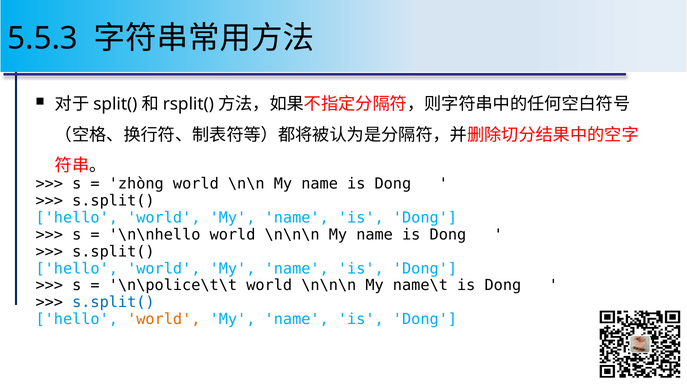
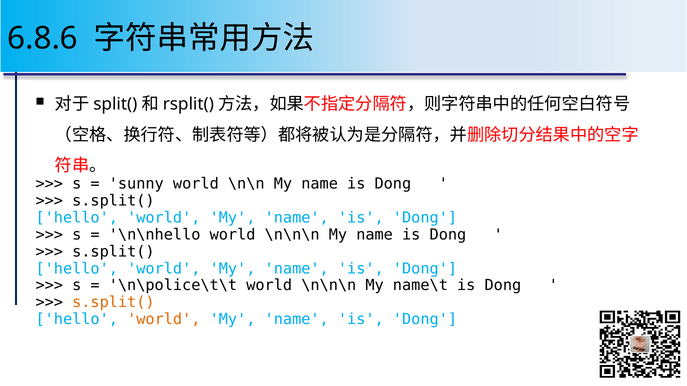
5.5.3: 5.5.3 -> 6.8.6
zhòng: zhòng -> sunny
s.split( at (113, 303) colour: blue -> orange
